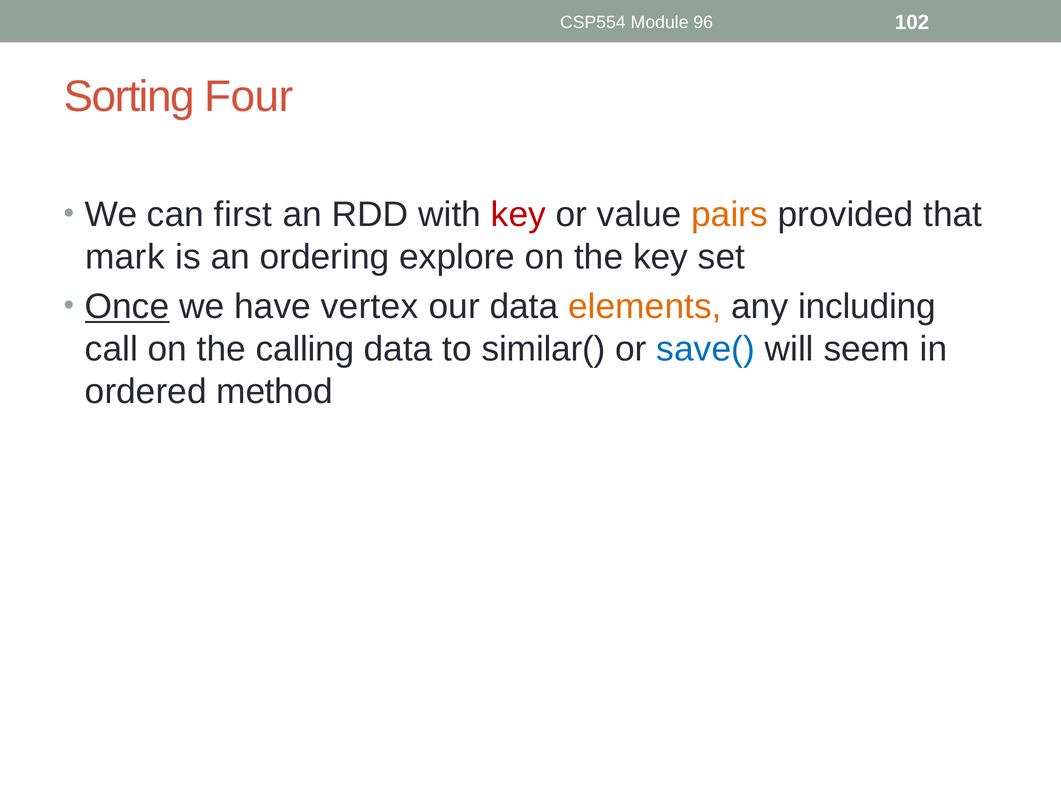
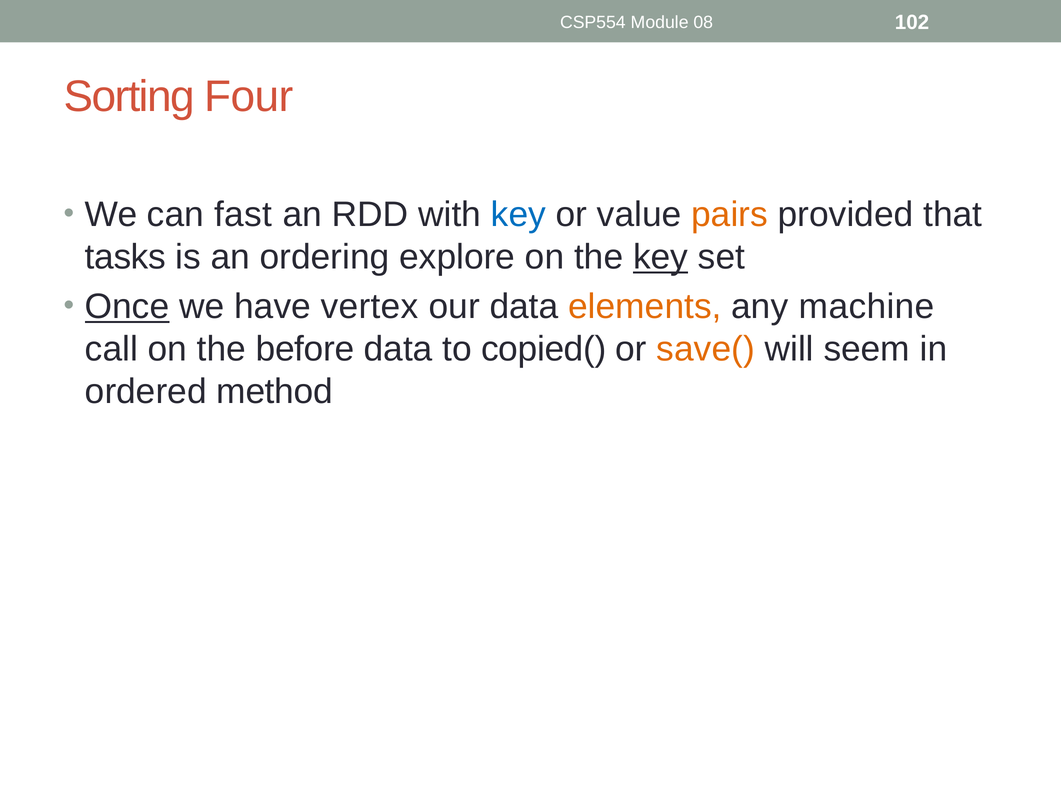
96: 96 -> 08
first: first -> fast
key at (518, 215) colour: red -> blue
mark: mark -> tasks
key at (661, 257) underline: none -> present
including: including -> machine
calling: calling -> before
similar(: similar( -> copied(
save( colour: blue -> orange
